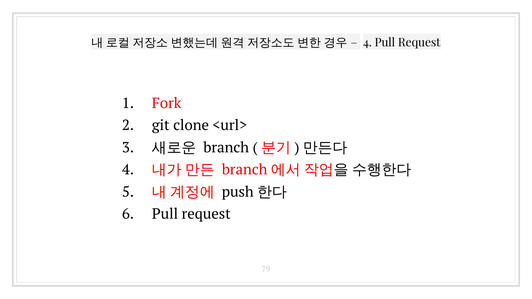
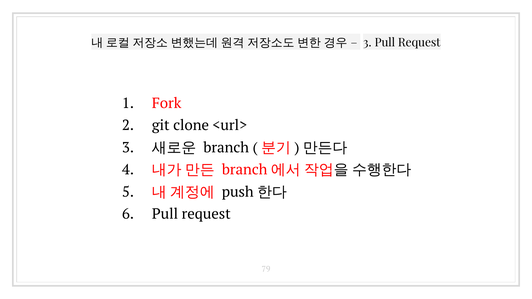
4 at (367, 43): 4 -> 3
